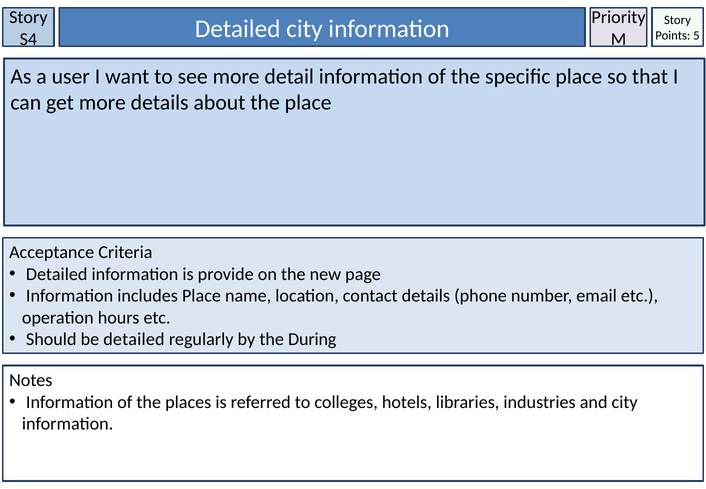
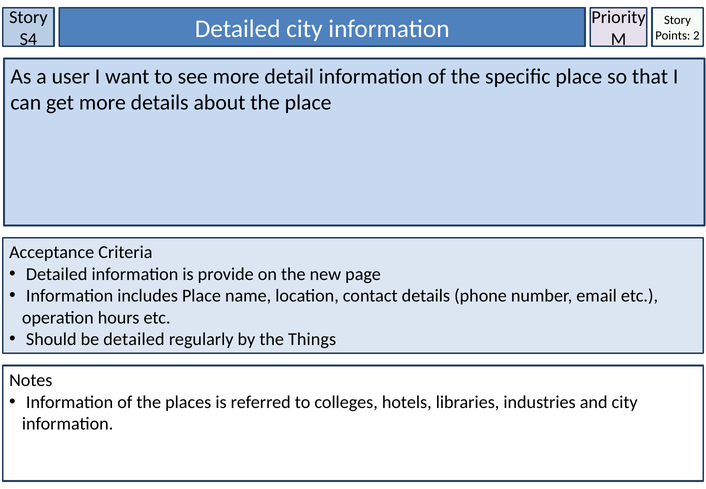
5: 5 -> 2
During: During -> Things
